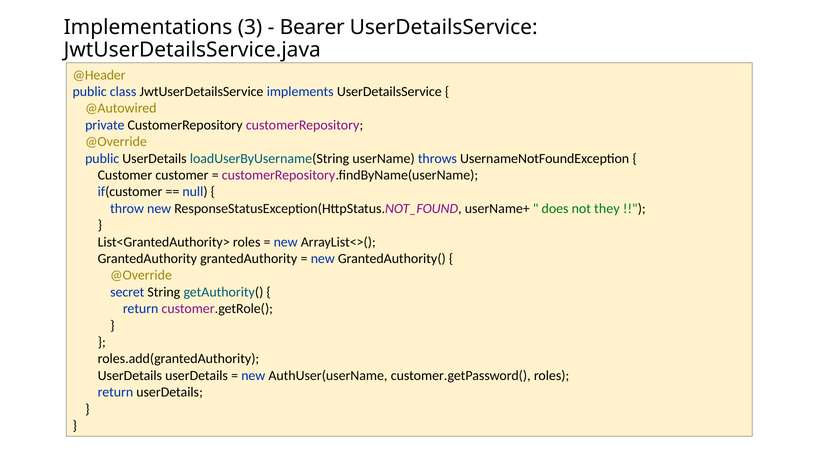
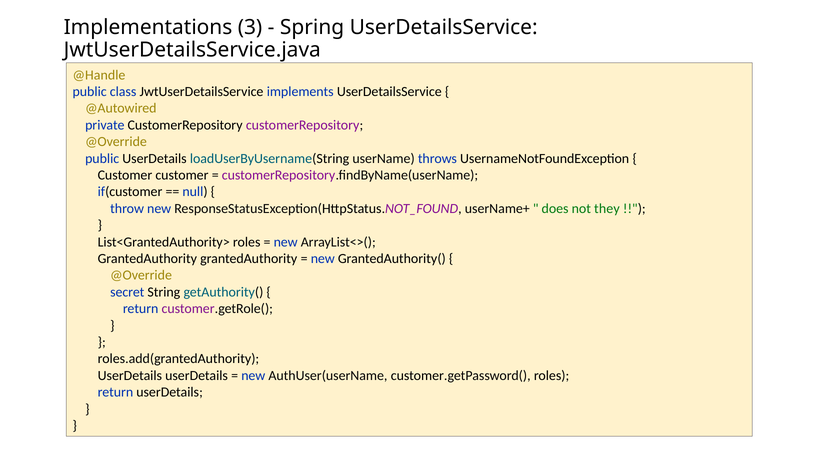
Bearer: Bearer -> Spring
@Header: @Header -> @Handle
